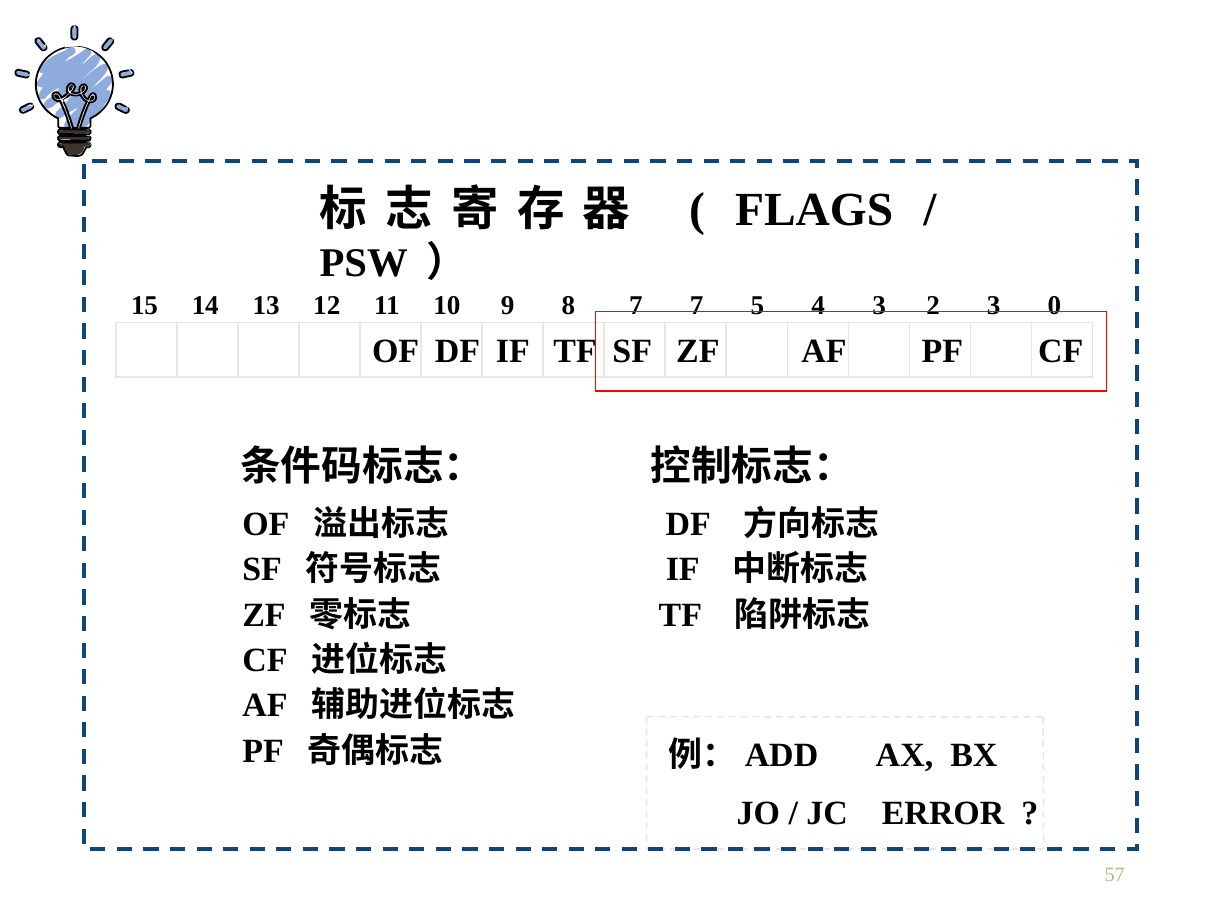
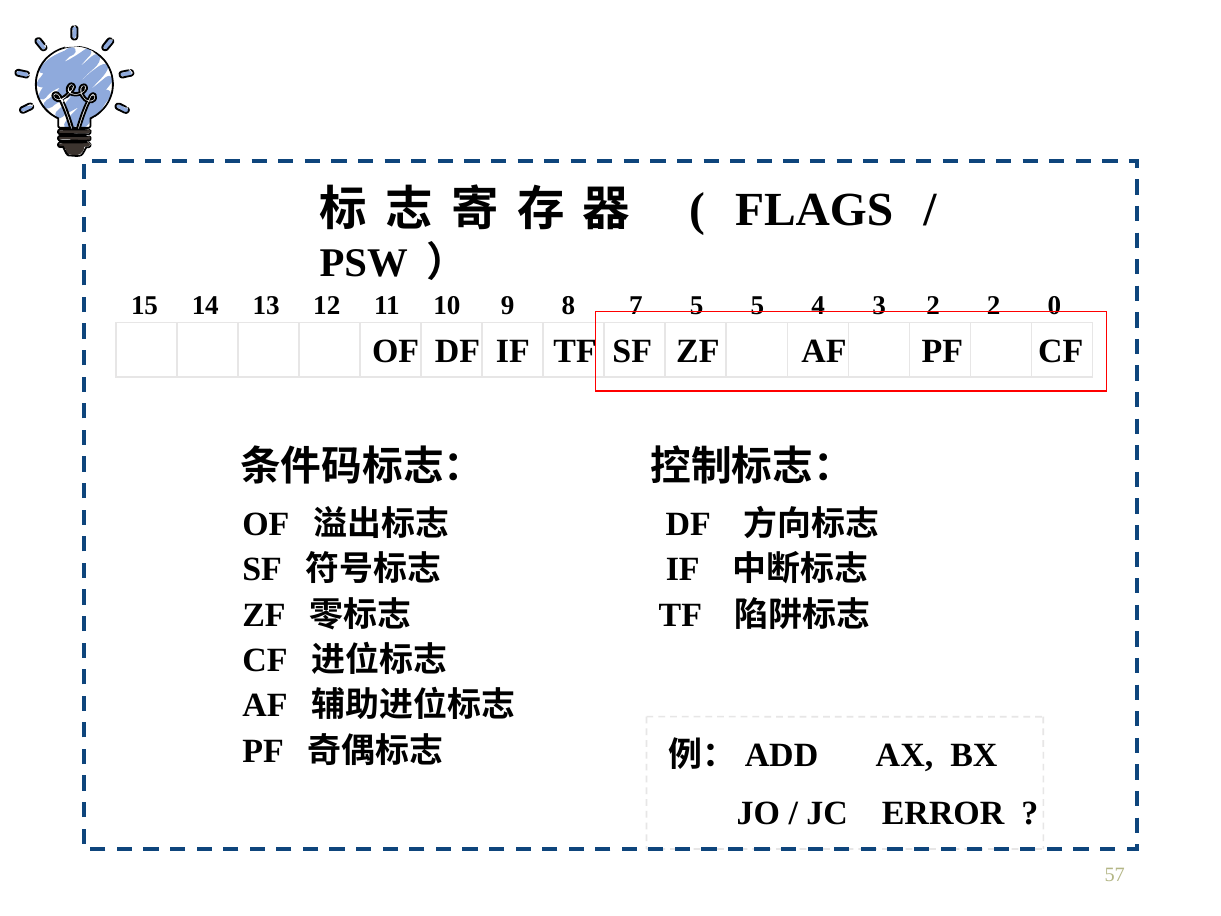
7 7: 7 -> 5
2 3: 3 -> 2
